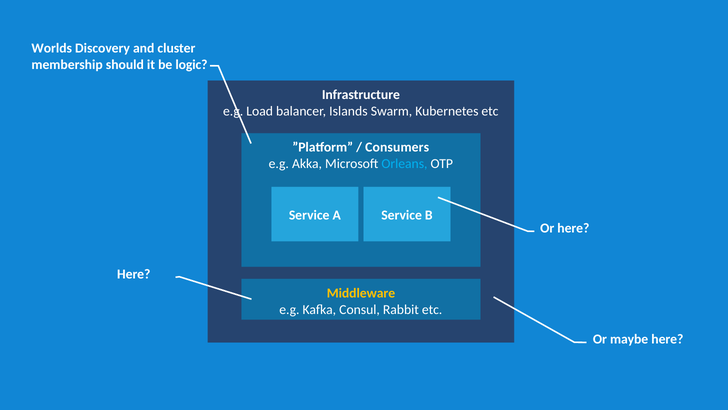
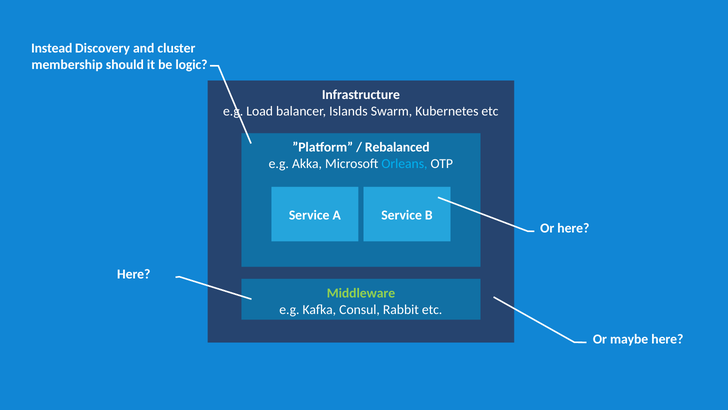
Worlds: Worlds -> Instead
Consumers: Consumers -> Rebalanced
Middleware colour: yellow -> light green
